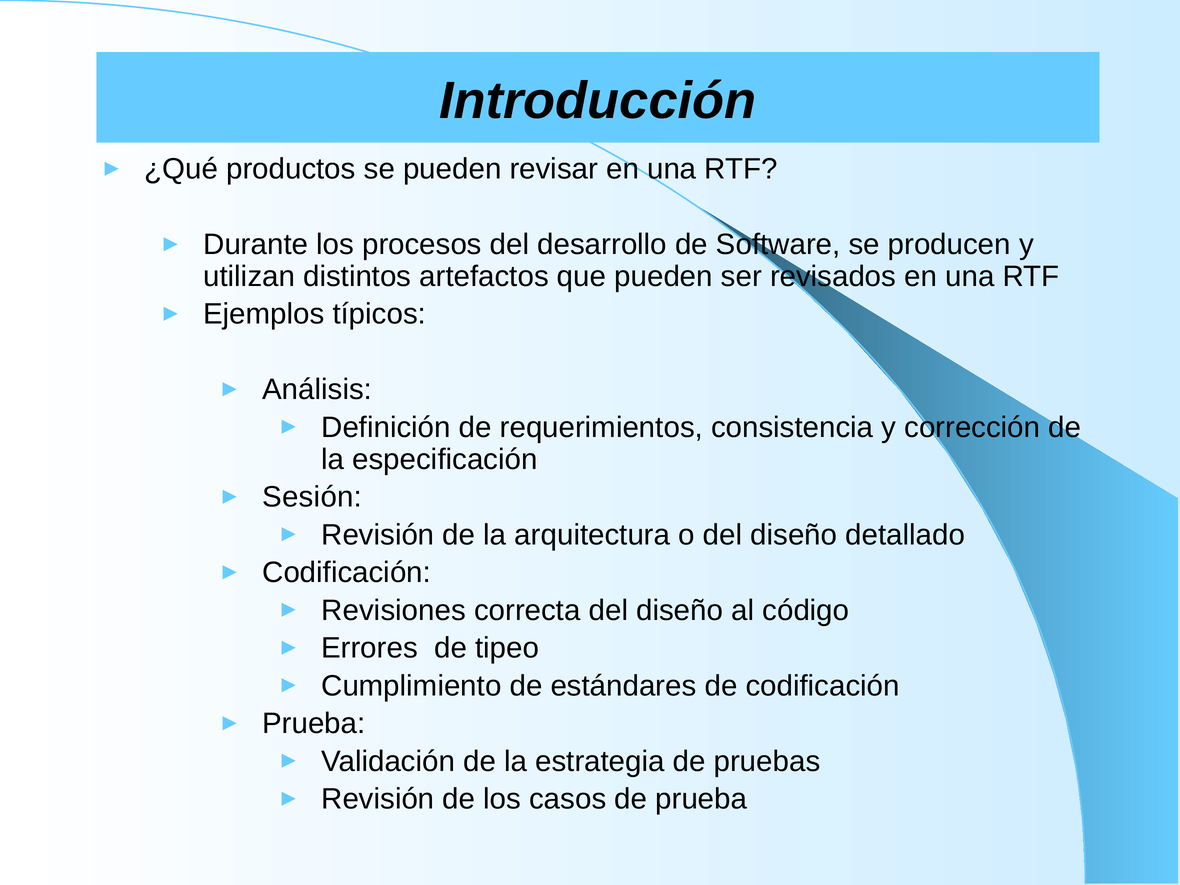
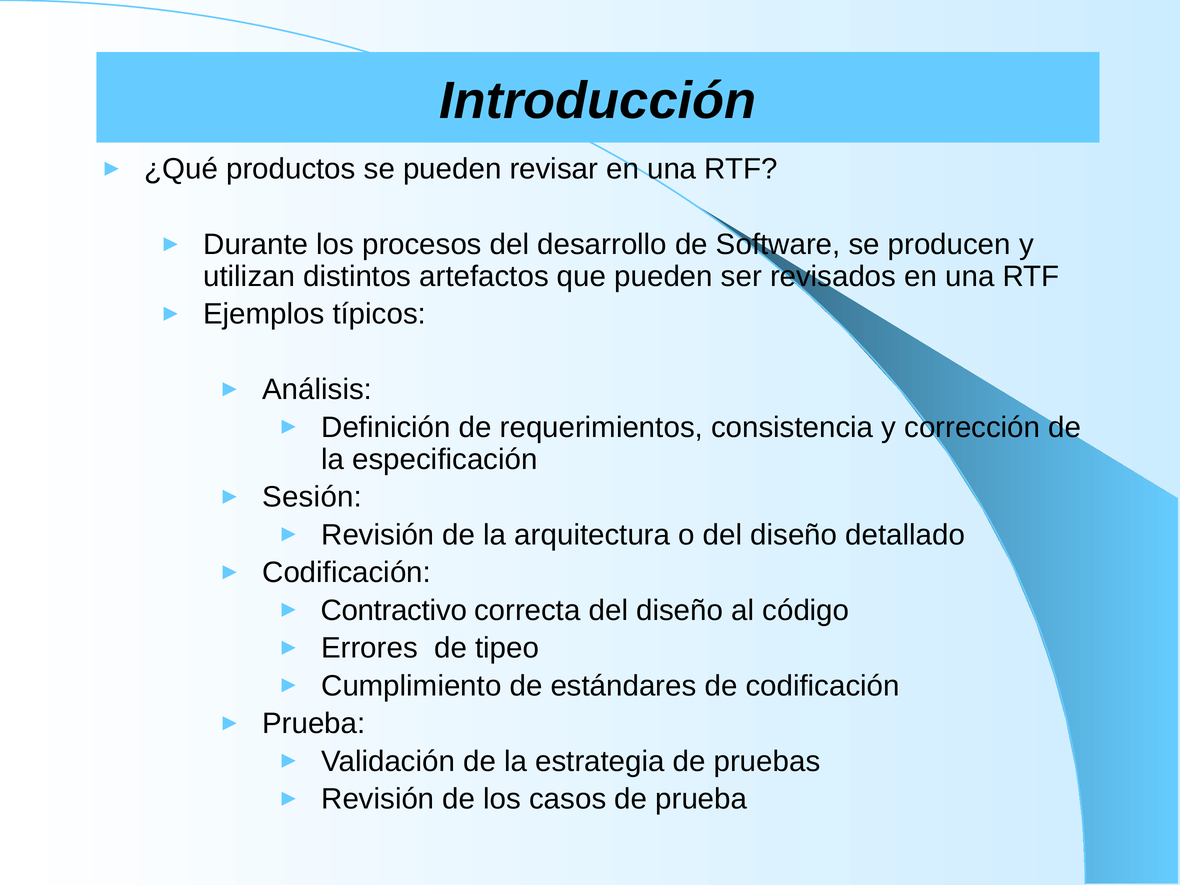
Revisiones: Revisiones -> Contractivo
